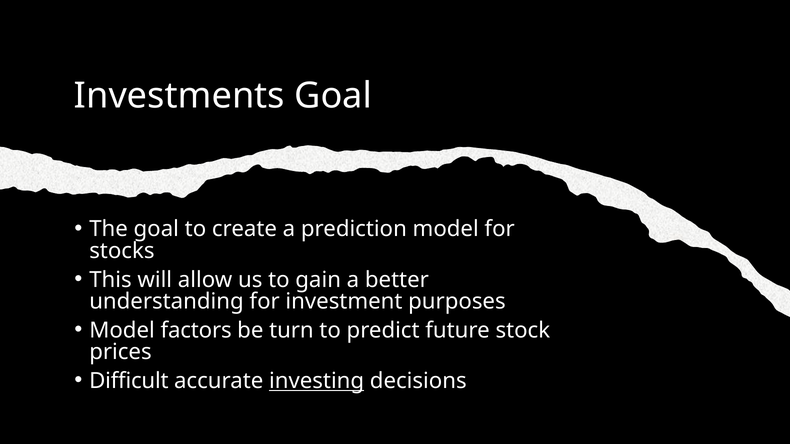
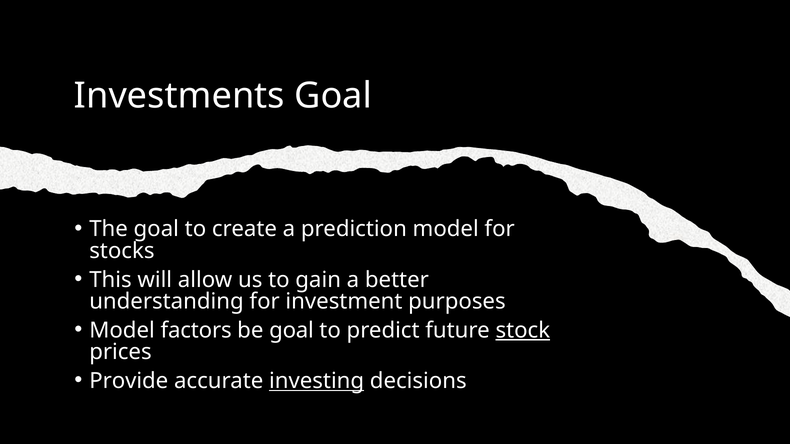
be turn: turn -> goal
stock underline: none -> present
Difficult: Difficult -> Provide
